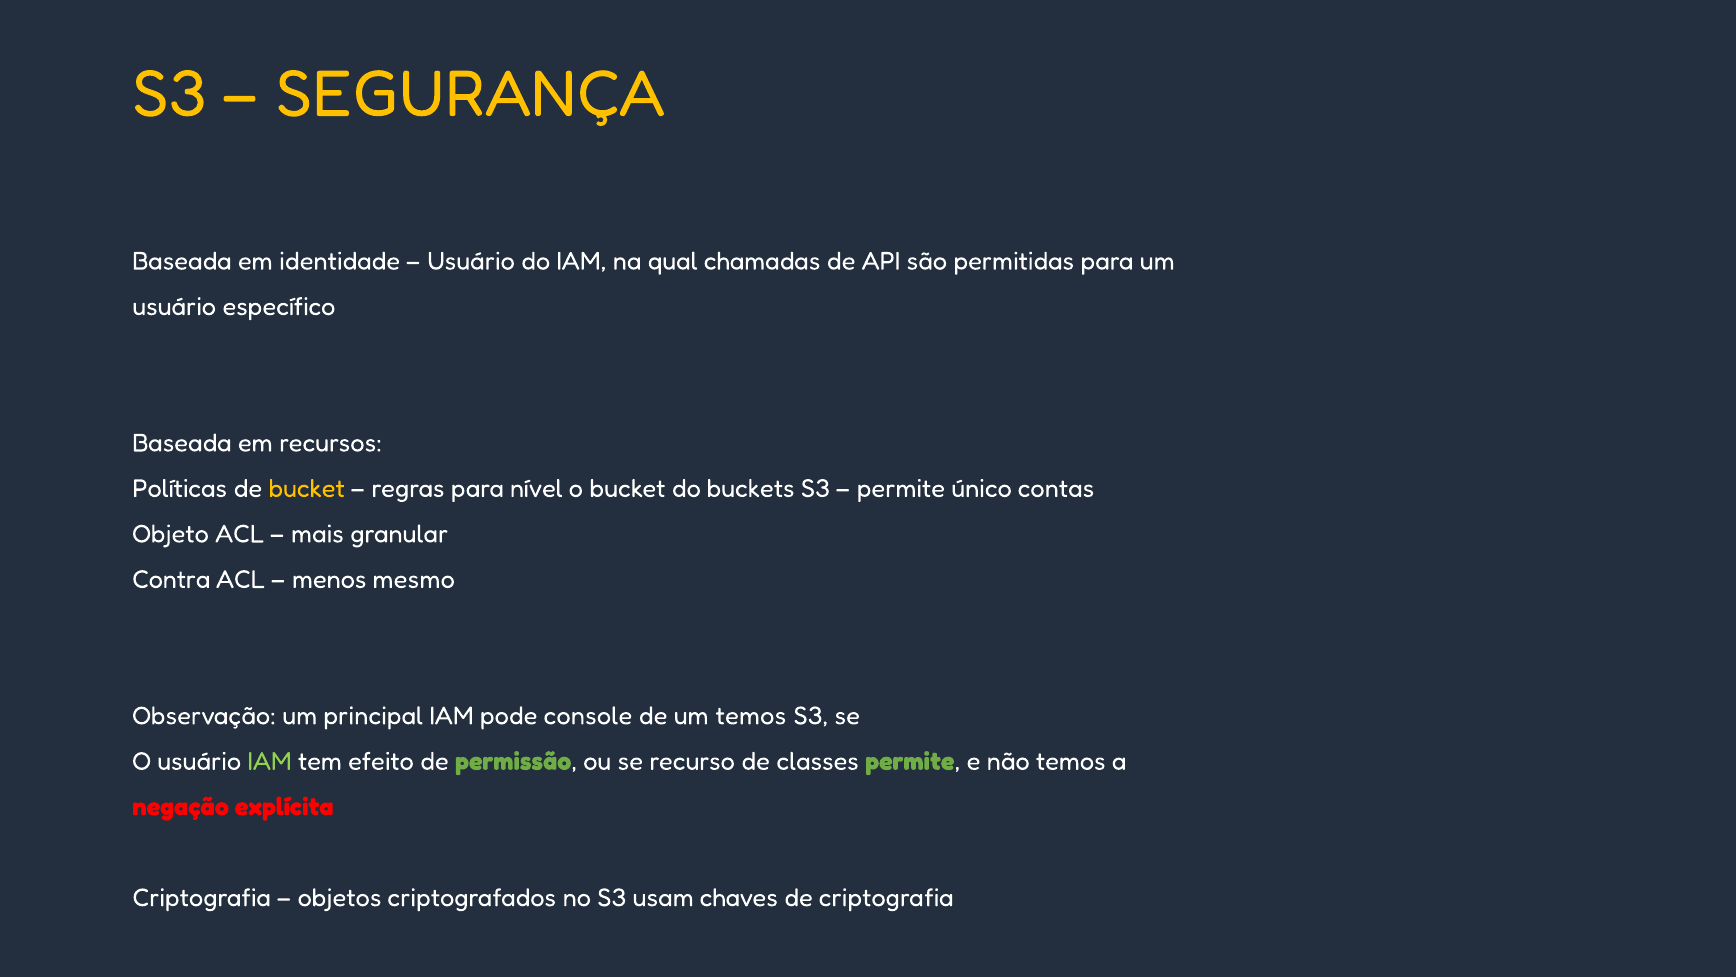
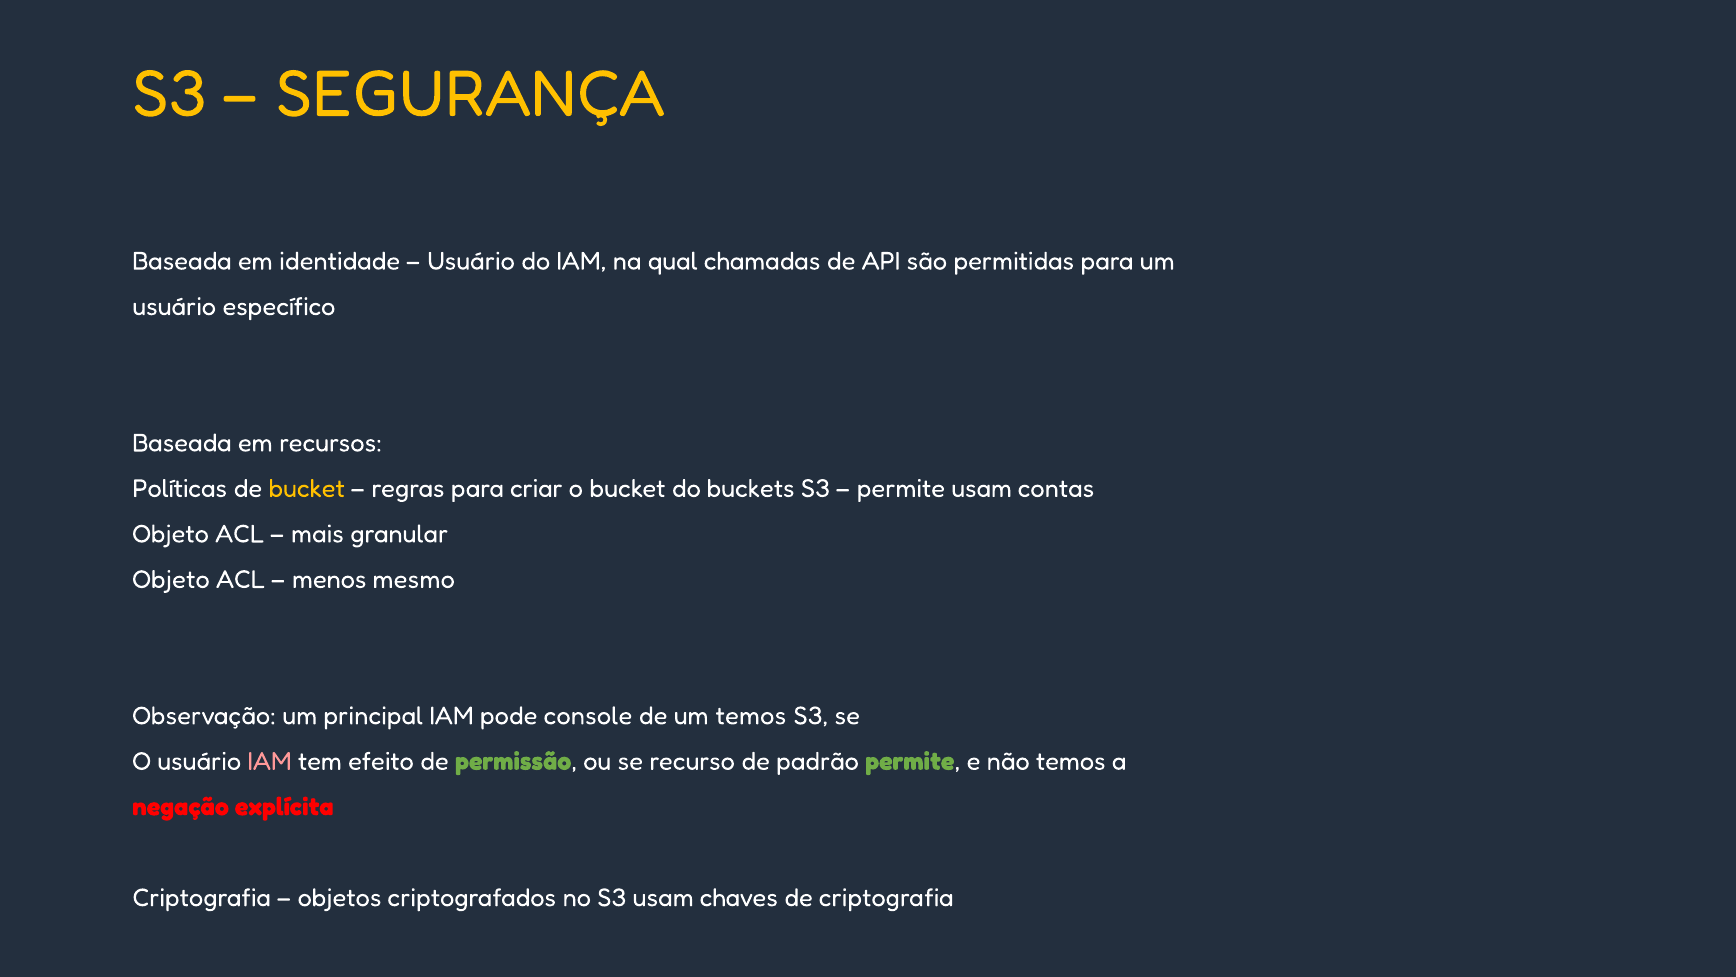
nível: nível -> criar
permite único: único -> usam
Contra at (171, 579): Contra -> Objeto
IAM at (270, 761) colour: light green -> pink
classes: classes -> padrão
